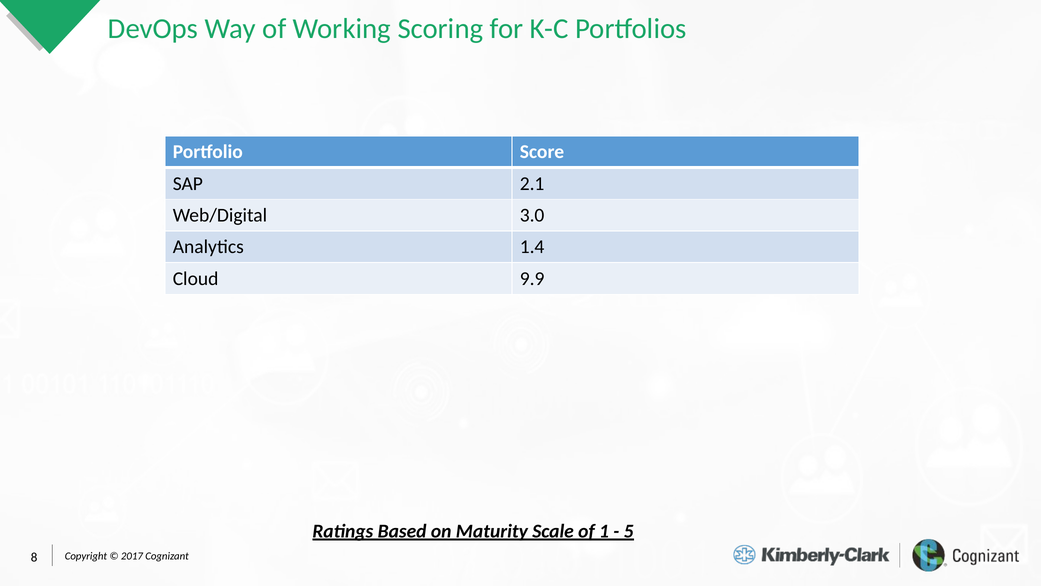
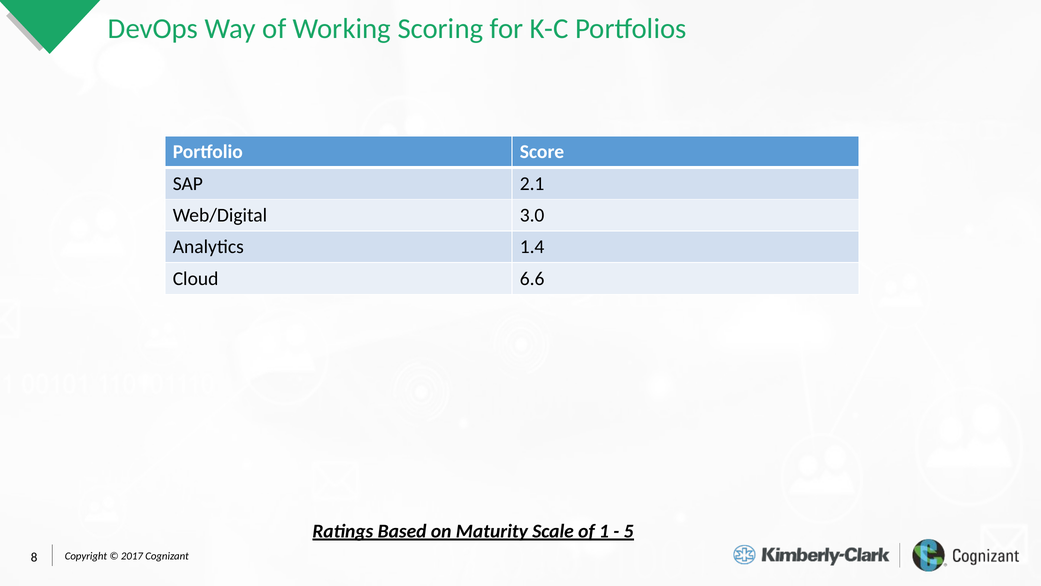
9.9: 9.9 -> 6.6
